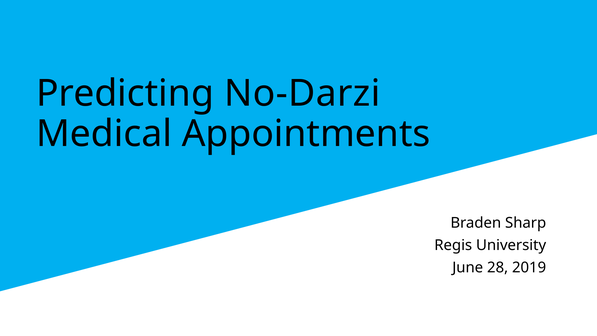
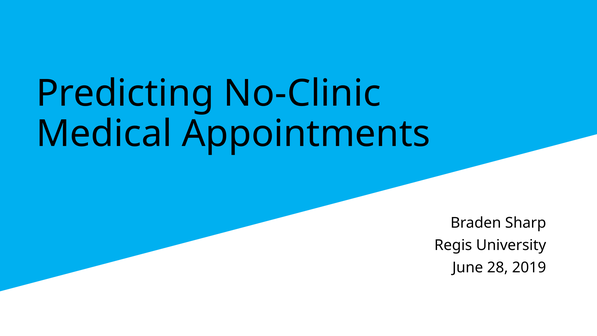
No-Darzi: No-Darzi -> No-Clinic
